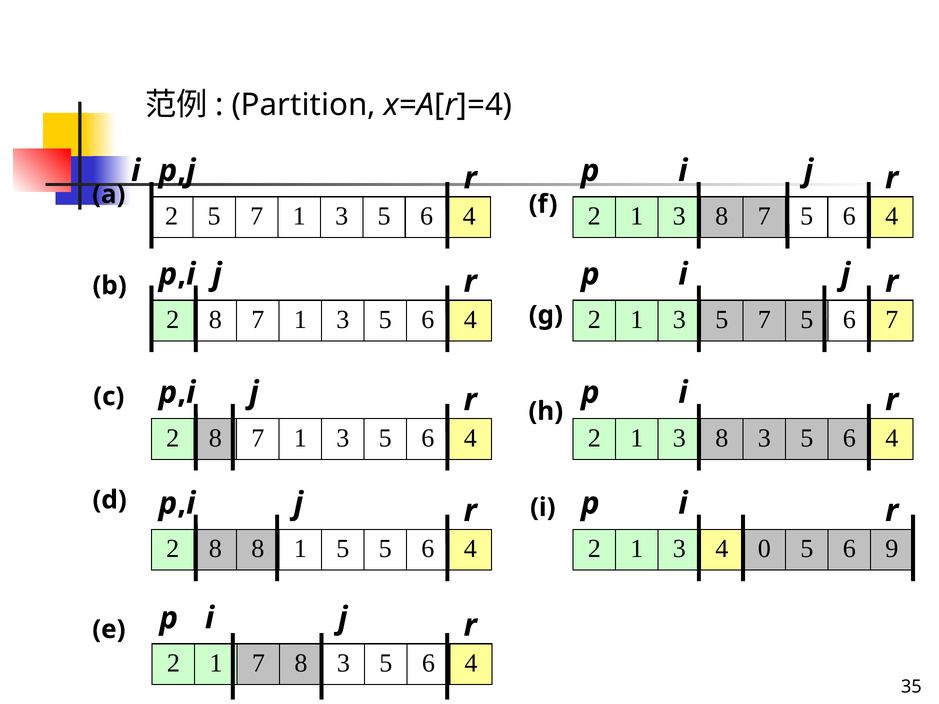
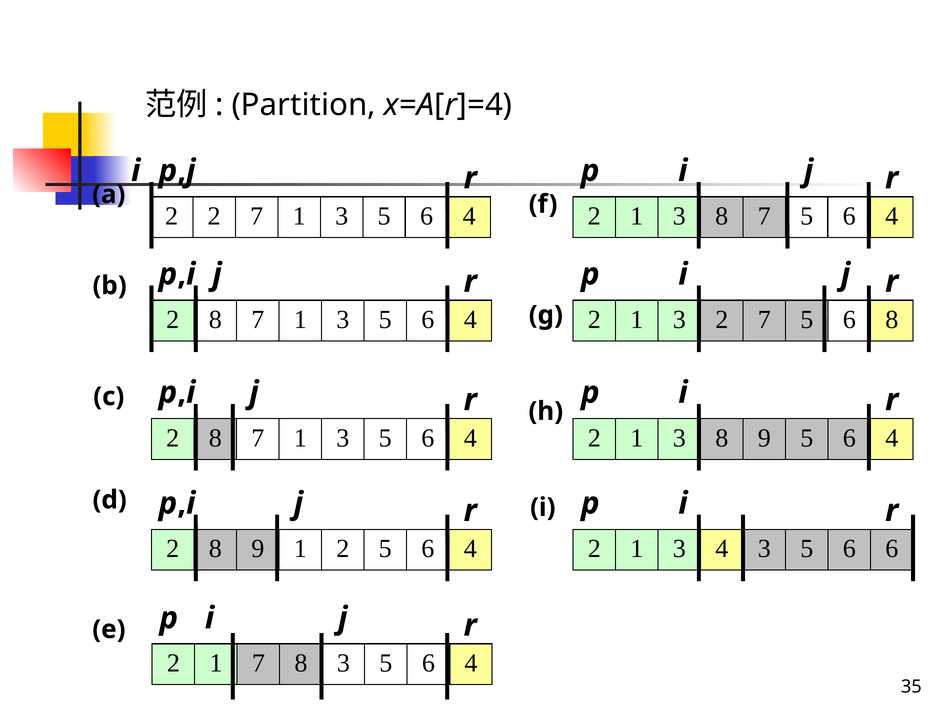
2 5: 5 -> 2
2 1 3 5: 5 -> 2
6 7: 7 -> 8
3 8 3: 3 -> 9
2 8 8: 8 -> 9
1 5: 5 -> 2
4 0: 0 -> 3
6 9: 9 -> 6
